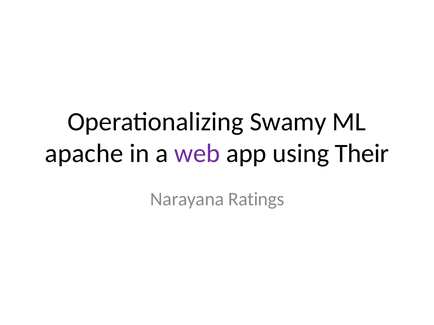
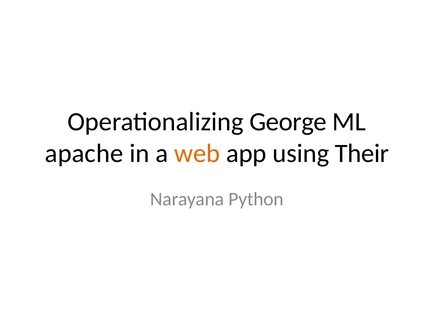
Swamy: Swamy -> George
web colour: purple -> orange
Ratings: Ratings -> Python
